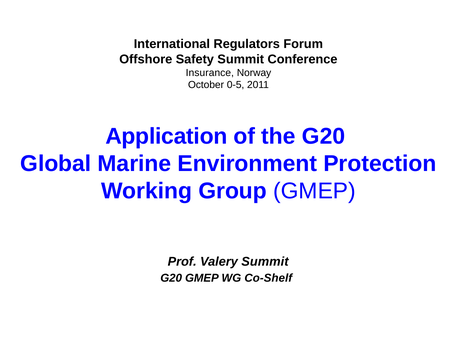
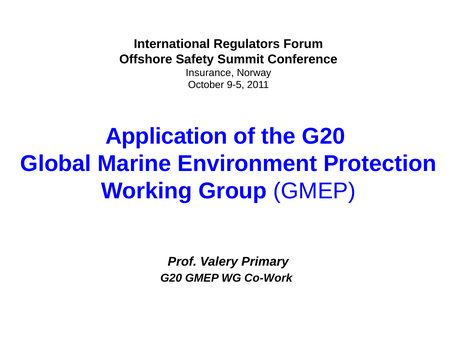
0-5: 0-5 -> 9-5
Valery Summit: Summit -> Primary
Co-Shelf: Co-Shelf -> Co-Work
